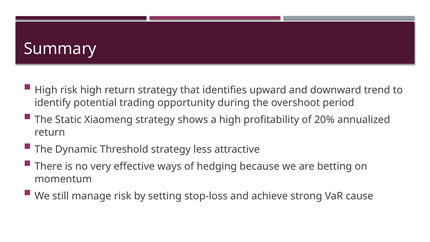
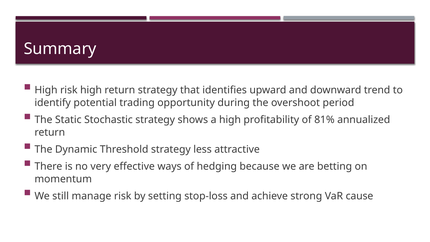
Xiaomeng: Xiaomeng -> Stochastic
20%: 20% -> 81%
